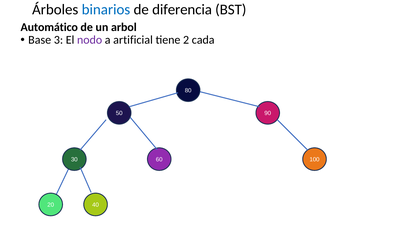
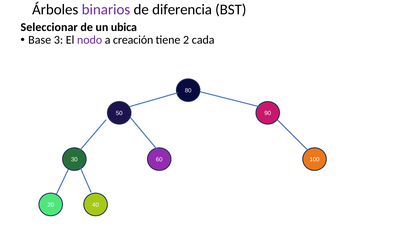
binarios colour: blue -> purple
Automático: Automático -> Seleccionar
arbol: arbol -> ubica
artificial: artificial -> creación
